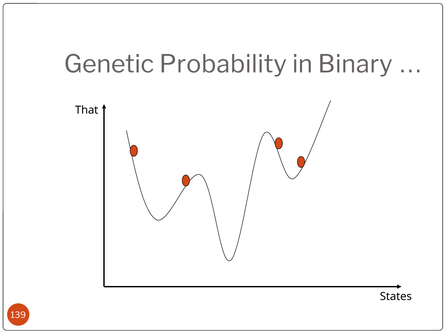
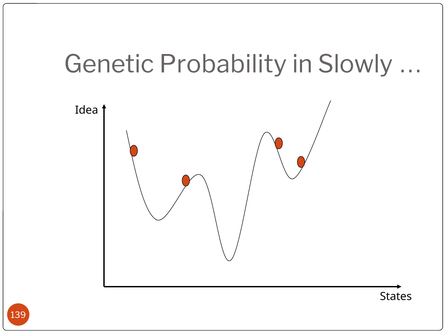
Binary: Binary -> Slowly
That: That -> Idea
